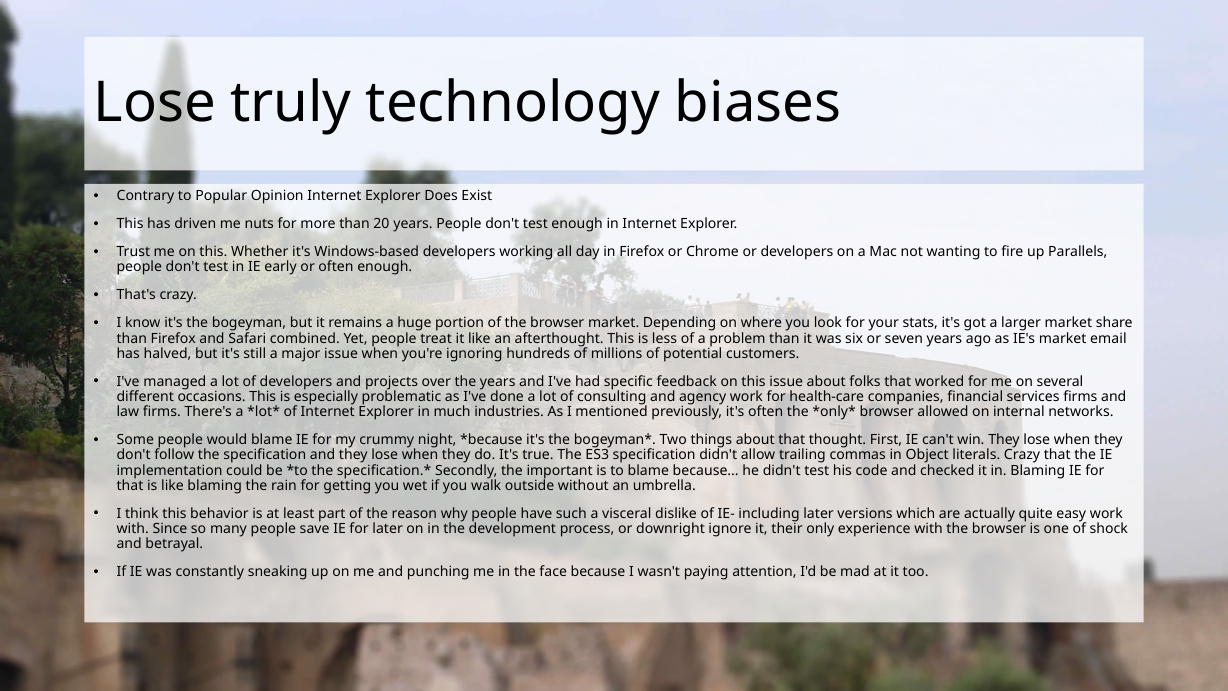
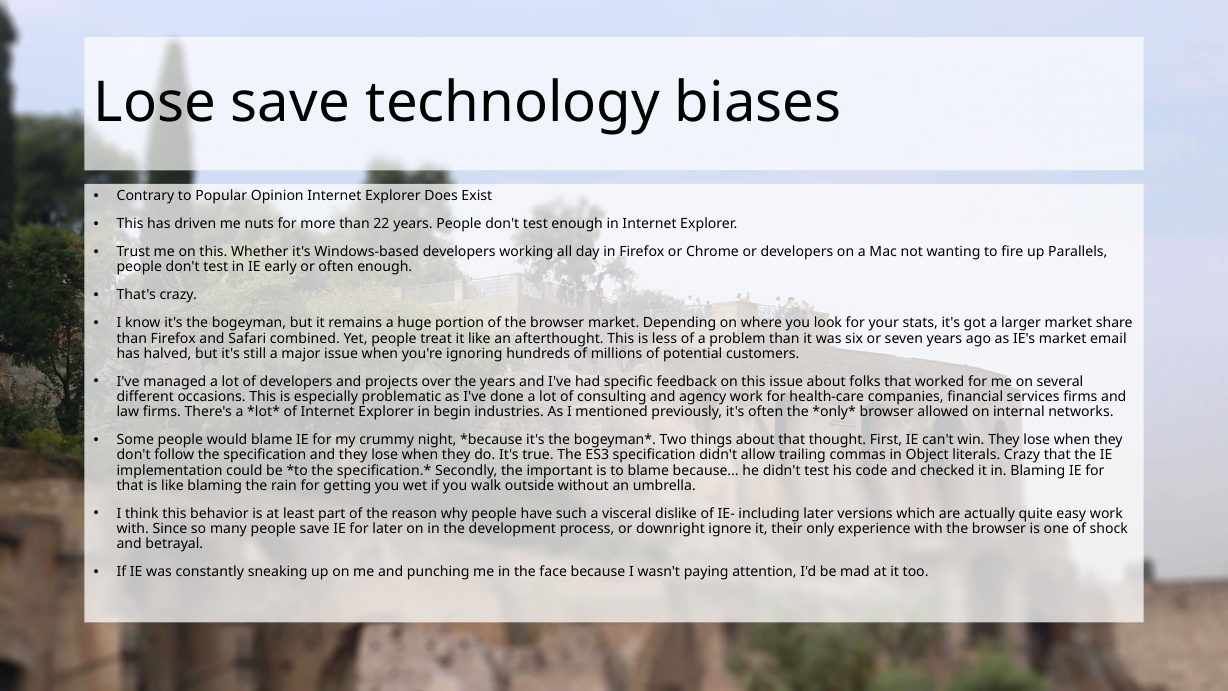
Lose truly: truly -> save
20: 20 -> 22
much: much -> begin
